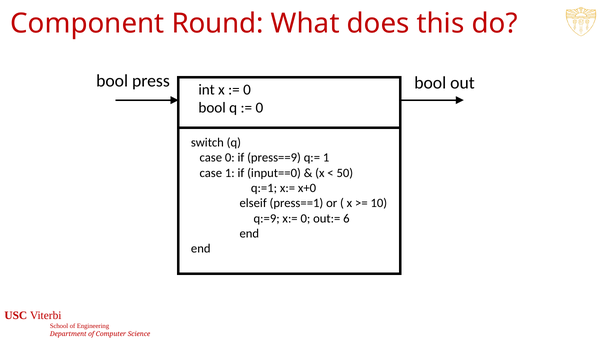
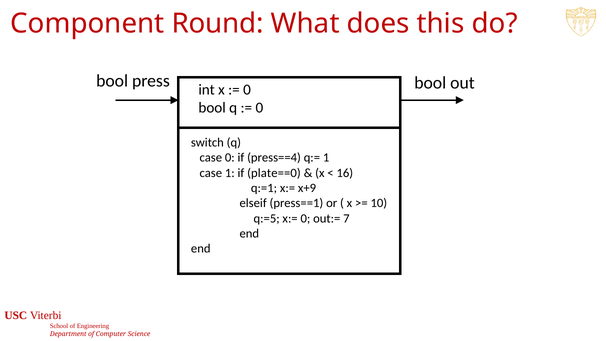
press==9: press==9 -> press==4
input==0: input==0 -> plate==0
50: 50 -> 16
x+0: x+0 -> x+9
q:=9: q:=9 -> q:=5
6: 6 -> 7
